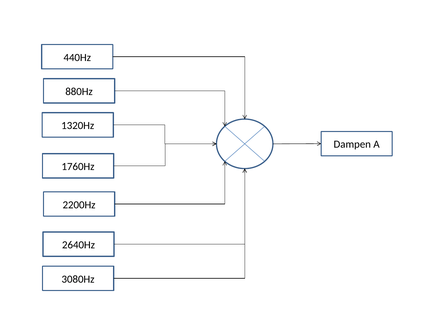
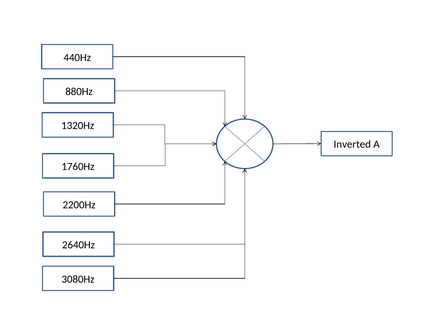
Dampen: Dampen -> Inverted
